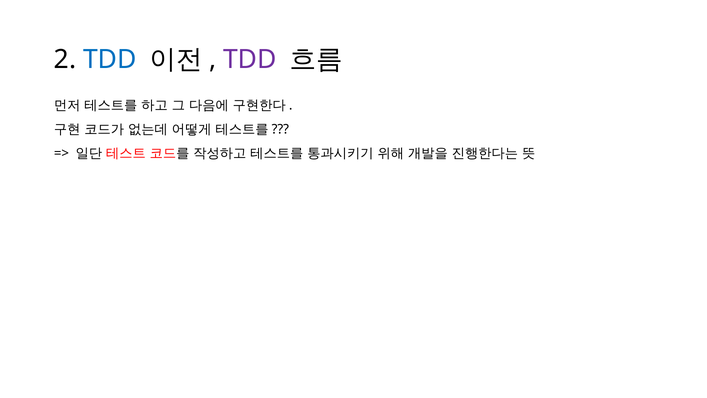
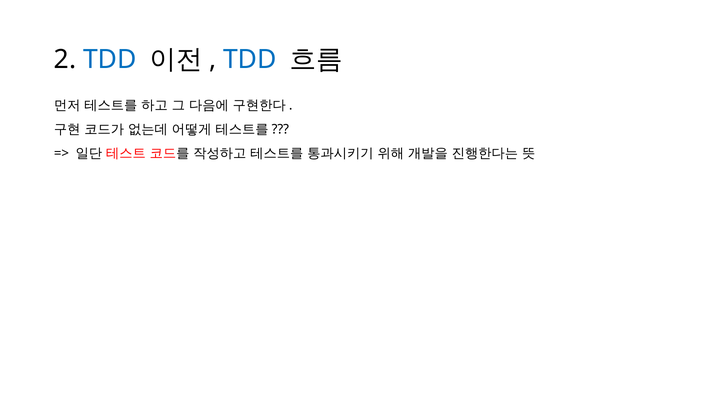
TDD at (250, 59) colour: purple -> blue
